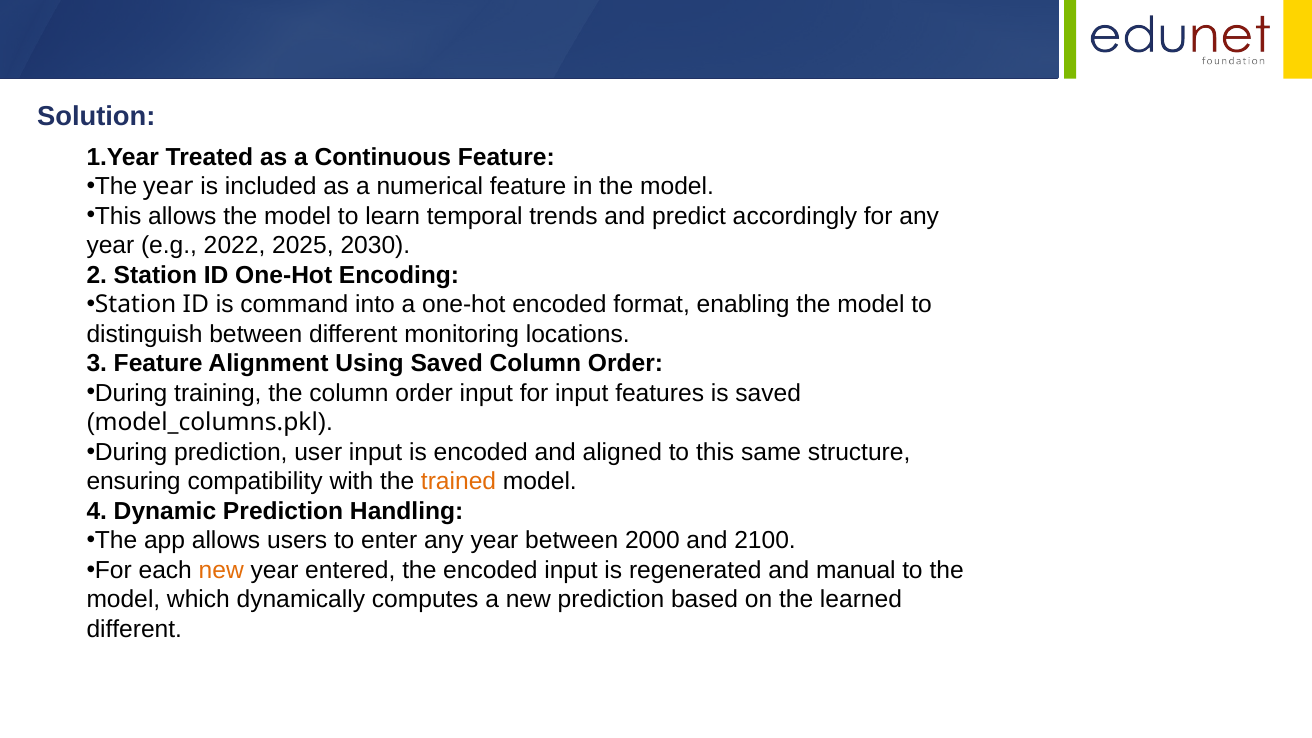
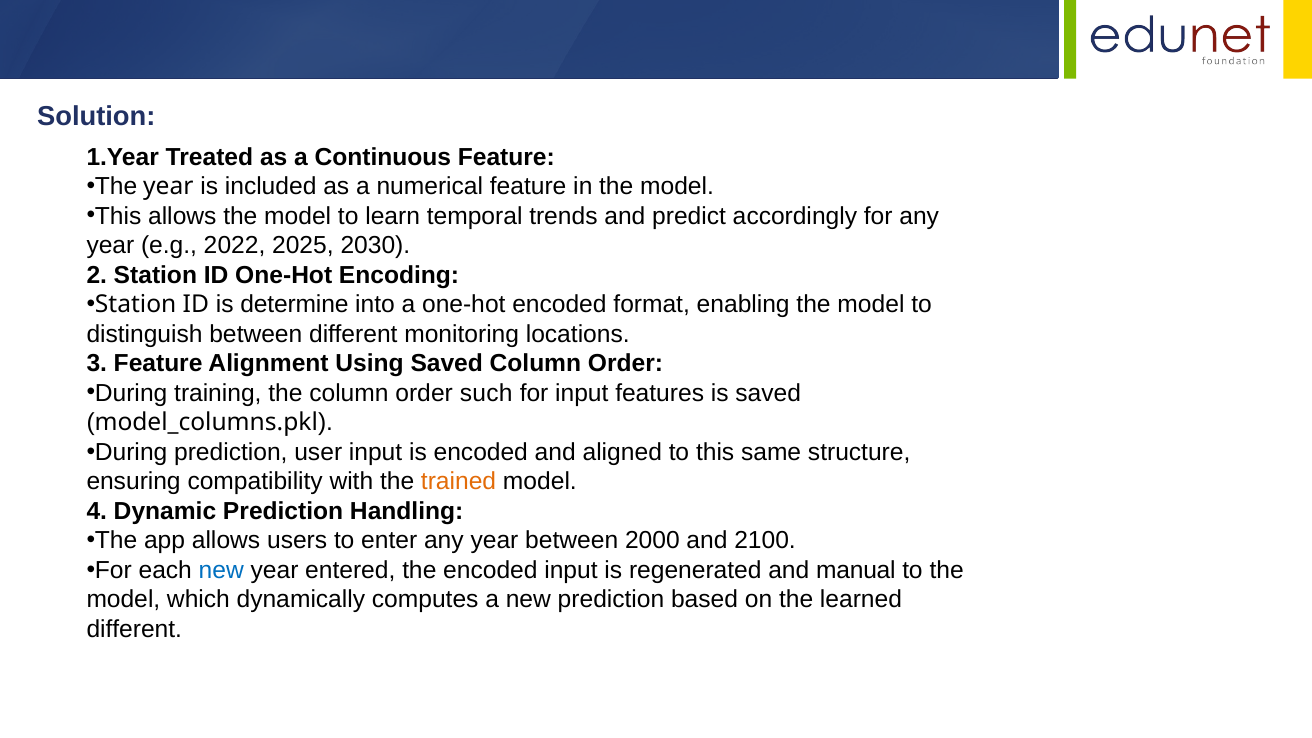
command: command -> determine
order input: input -> such
new at (221, 570) colour: orange -> blue
